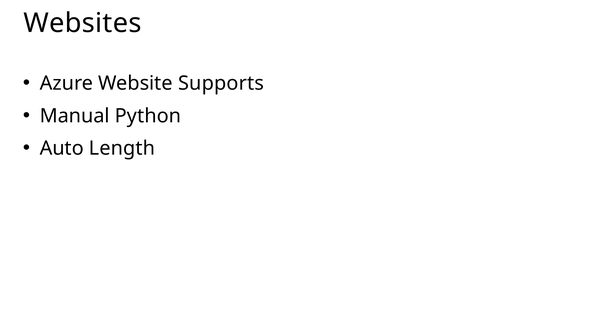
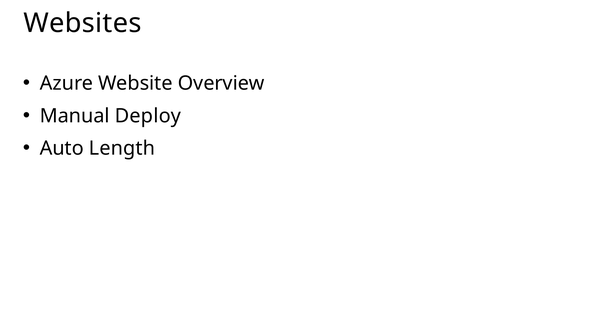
Supports: Supports -> Overview
Python: Python -> Deploy
